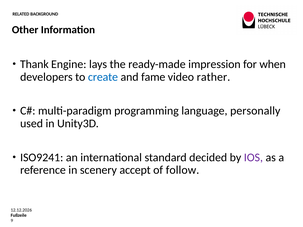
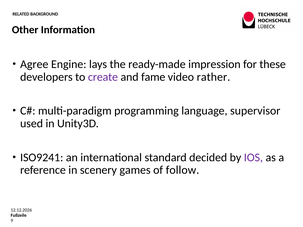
Thank: Thank -> Agree
when: when -> these
create colour: blue -> purple
personally: personally -> supervisor
accept: accept -> games
